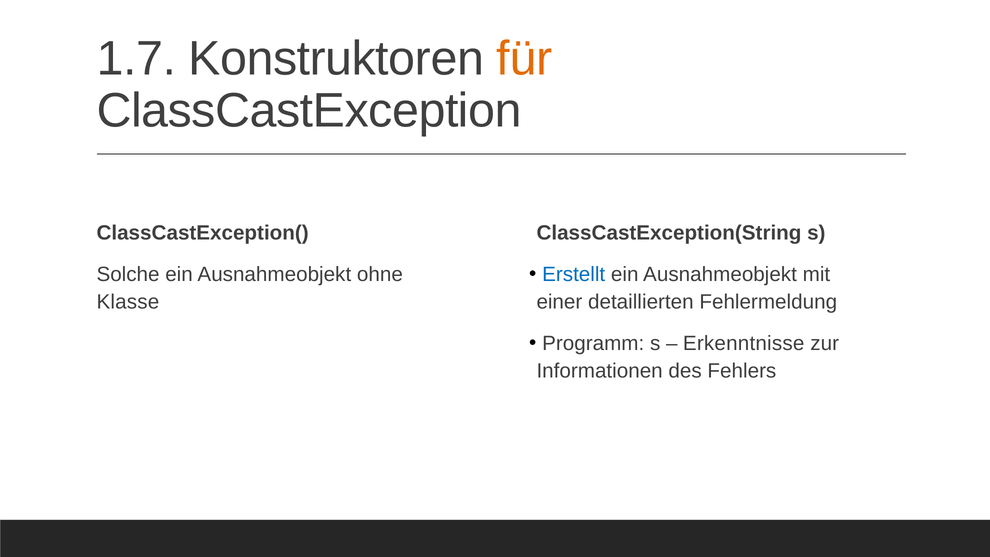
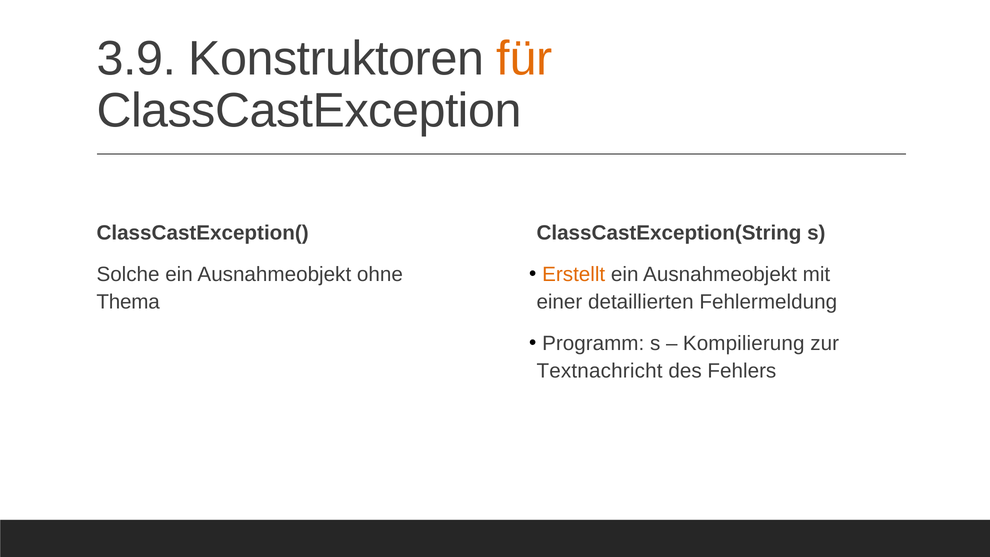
1.7: 1.7 -> 3.9
Erstellt colour: blue -> orange
Klasse: Klasse -> Thema
Erkenntnisse: Erkenntnisse -> Kompilierung
Informationen: Informationen -> Textnachricht
